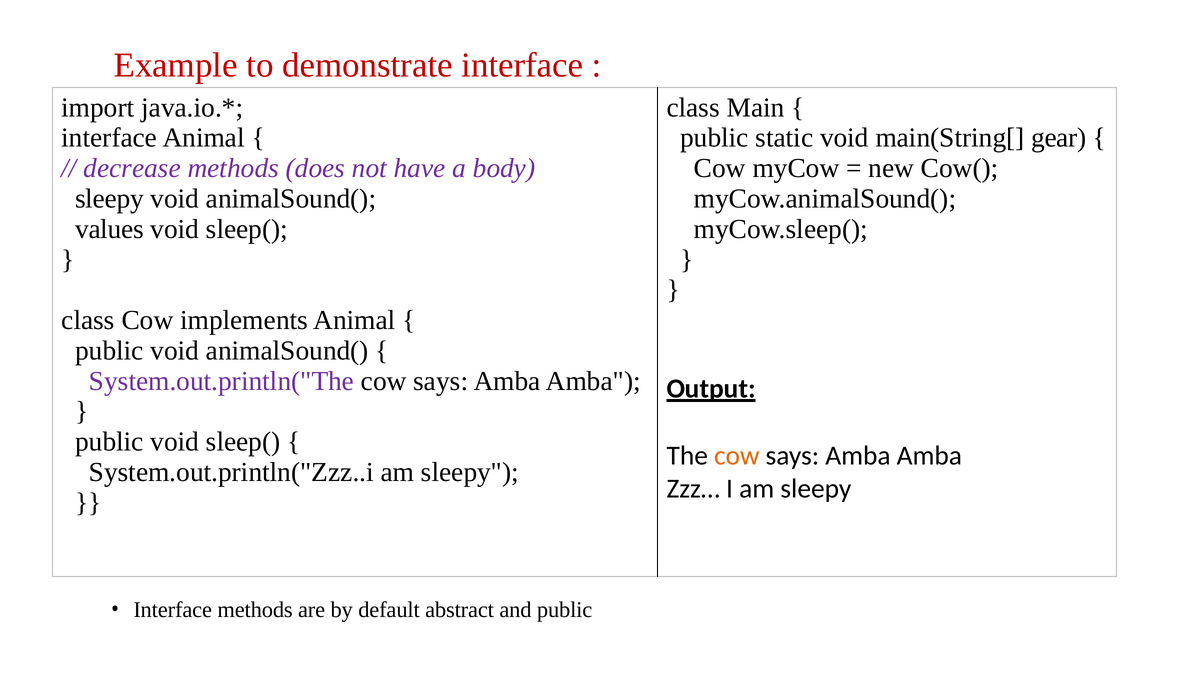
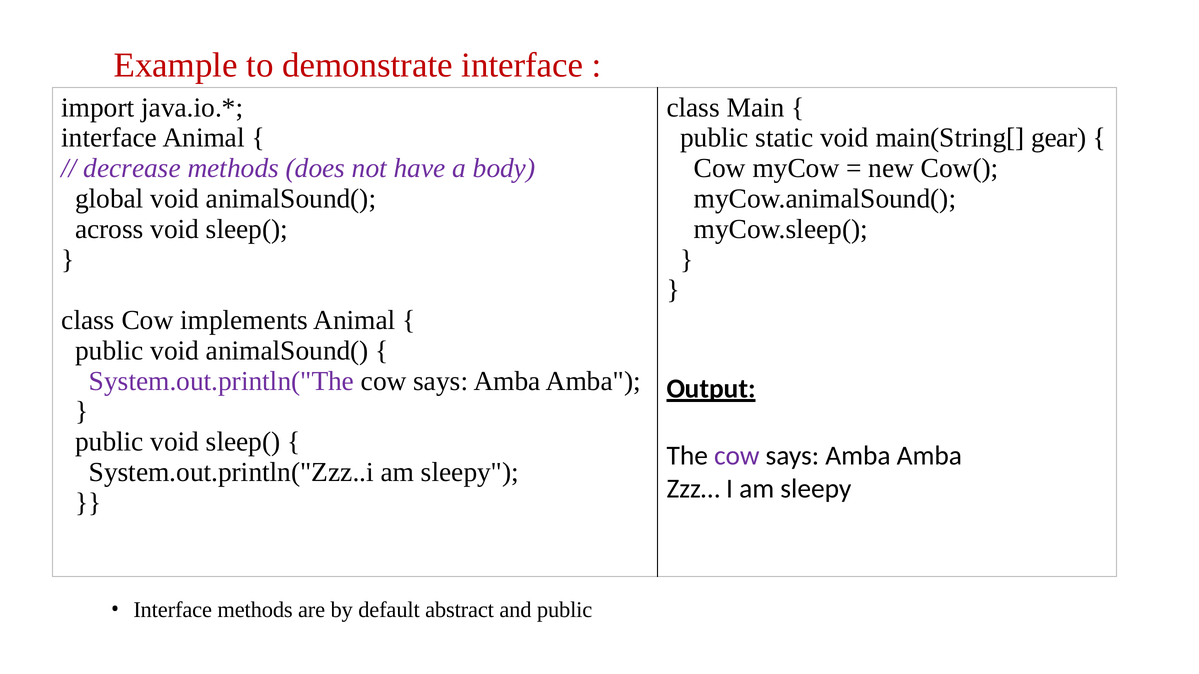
sleepy at (109, 199): sleepy -> global
values: values -> across
cow at (737, 456) colour: orange -> purple
